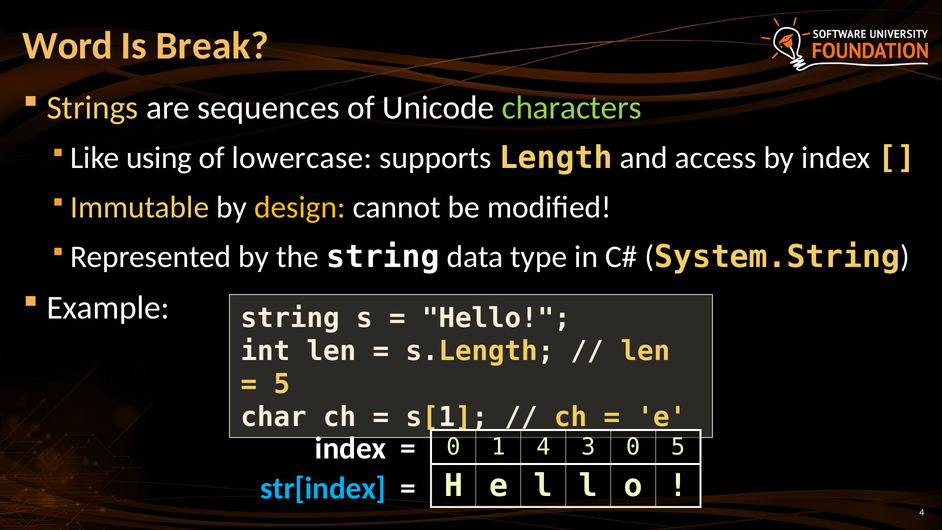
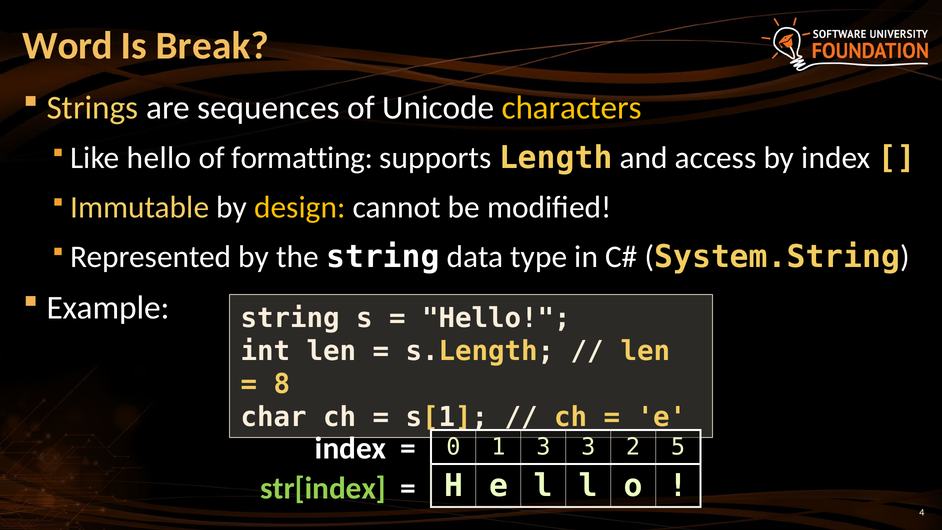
characters colour: light green -> yellow
Like using: using -> hello
lowercase: lowercase -> formatting
5 at (282, 384): 5 -> 8
1 4: 4 -> 3
3 0: 0 -> 2
str[index colour: light blue -> light green
